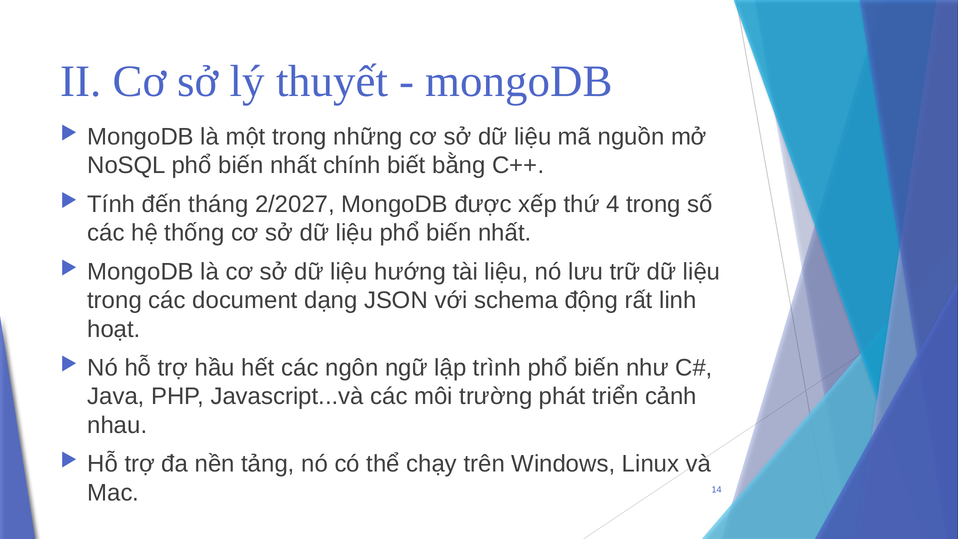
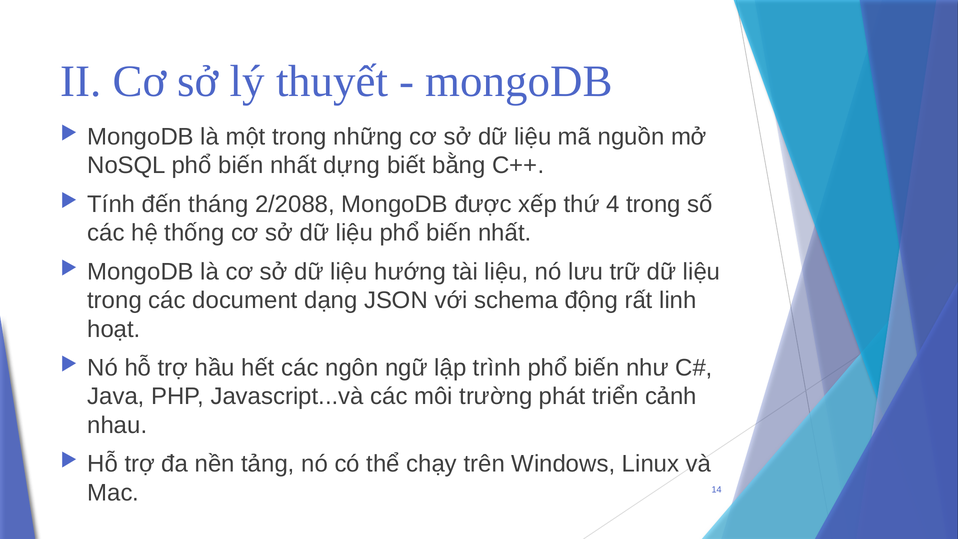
chính: chính -> dựng
2/2027: 2/2027 -> 2/2088
